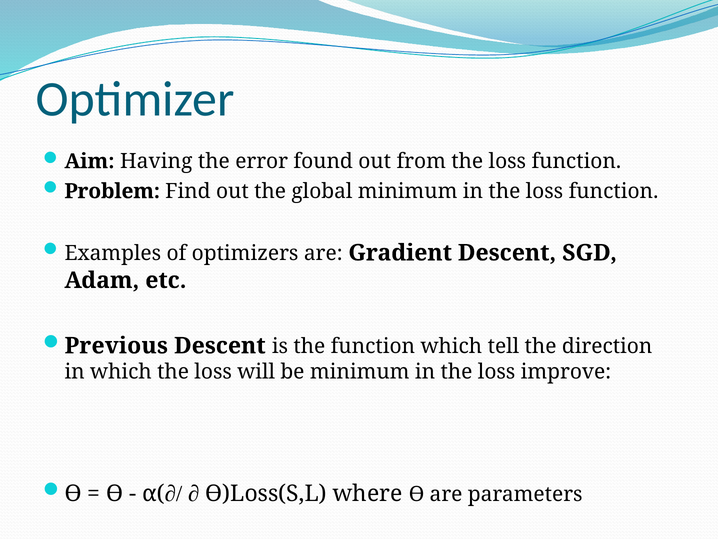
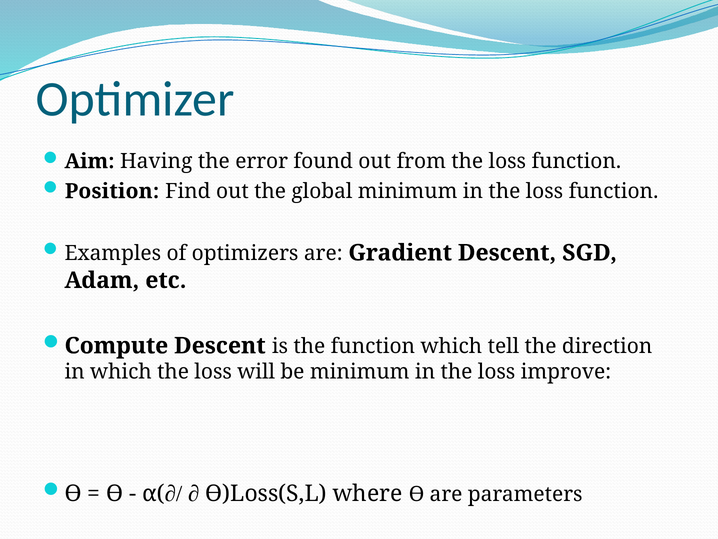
Problem: Problem -> Position
Previous: Previous -> Compute
